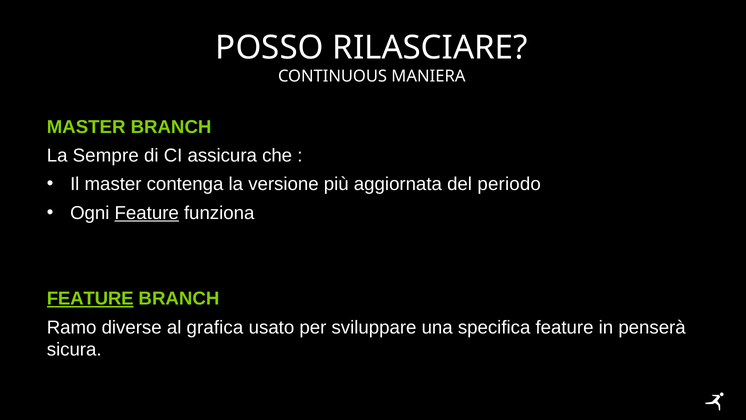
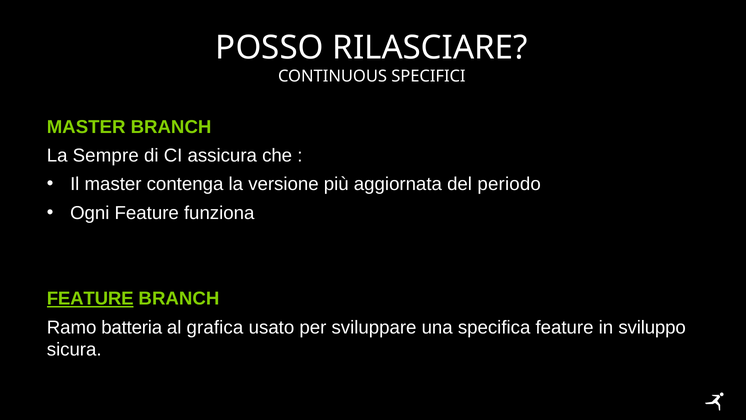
MANIERA: MANIERA -> SPECIFICI
Feature at (147, 213) underline: present -> none
diverse: diverse -> batteria
penserà: penserà -> sviluppo
